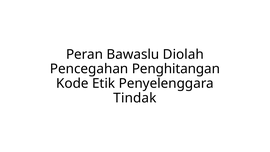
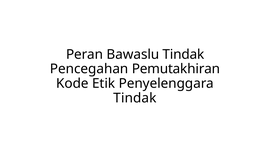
Bawaslu Diolah: Diolah -> Tindak
Penghitangan: Penghitangan -> Pemutakhiran
